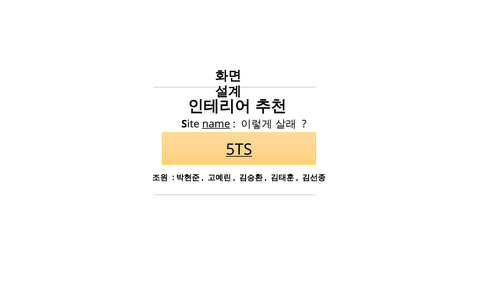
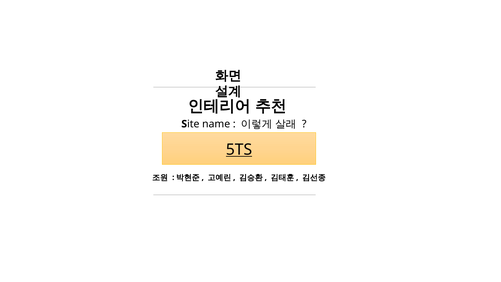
name underline: present -> none
